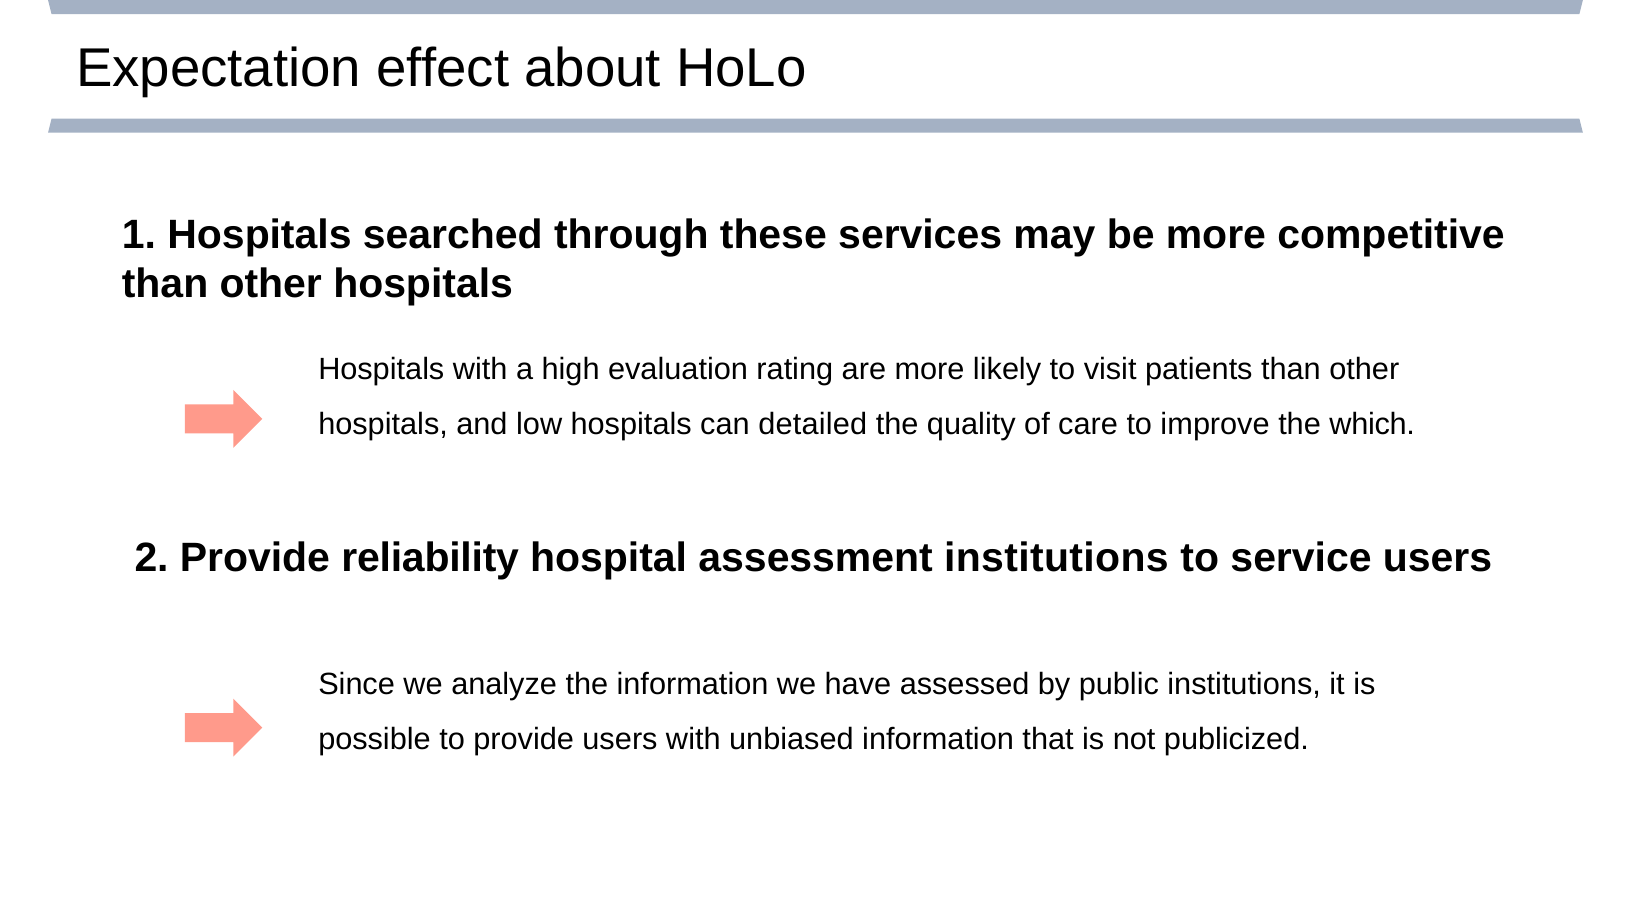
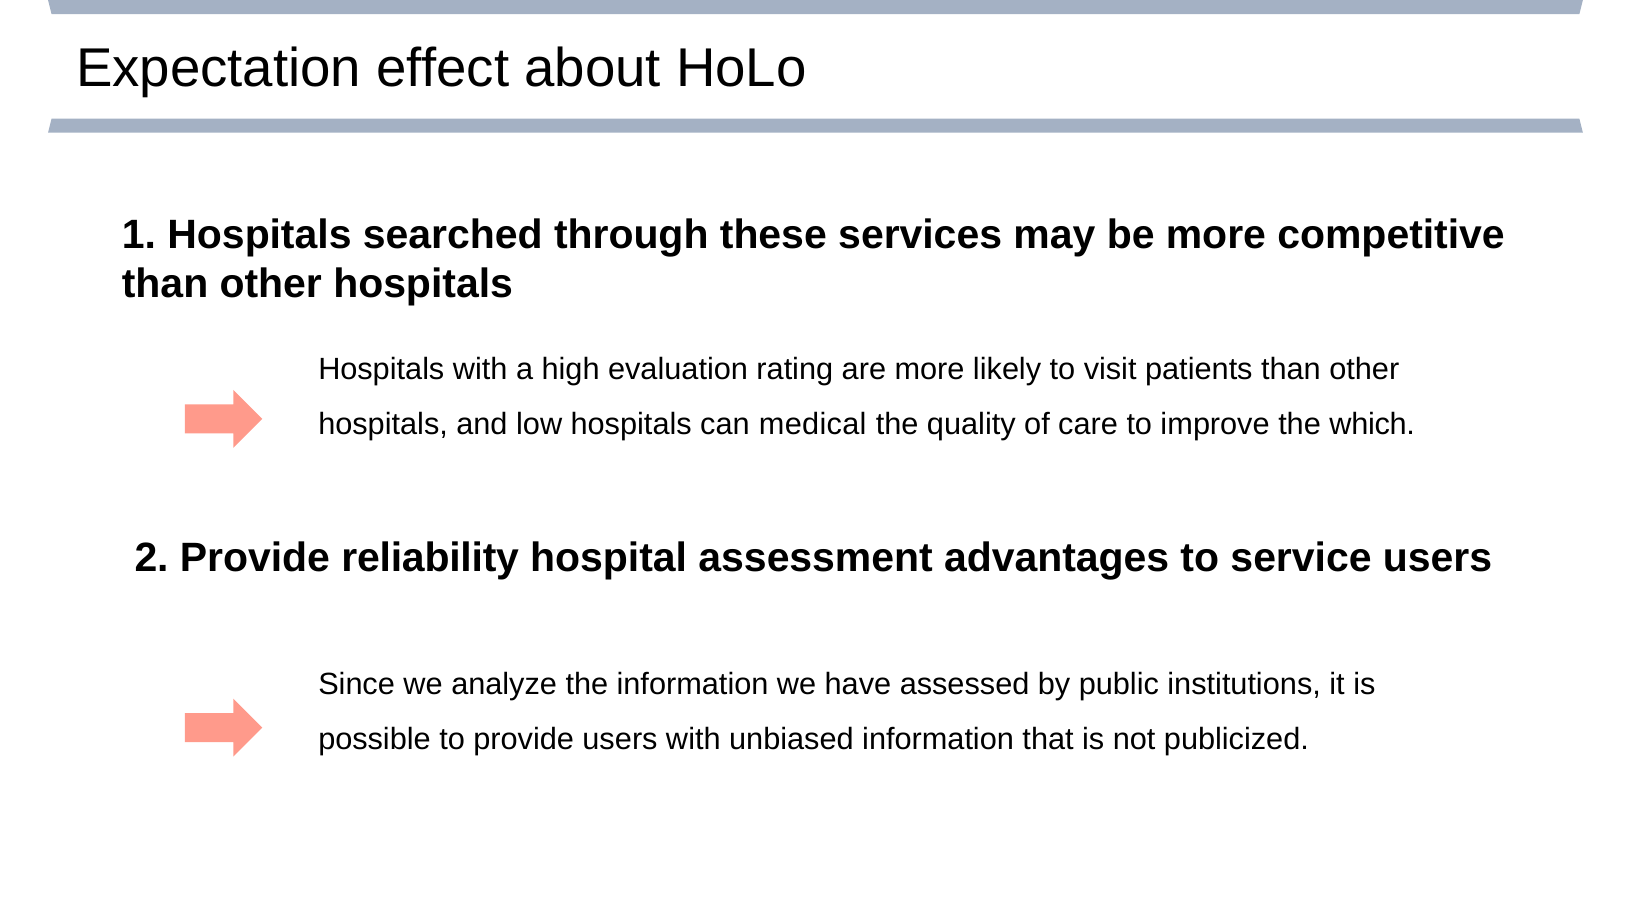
detailed: detailed -> medical
assessment institutions: institutions -> advantages
